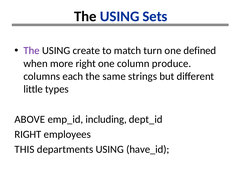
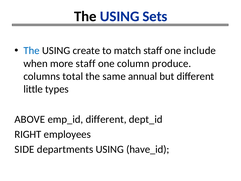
The at (32, 51) colour: purple -> blue
match turn: turn -> staff
defined: defined -> include
more right: right -> staff
each: each -> total
strings: strings -> annual
emp_id including: including -> different
THIS: THIS -> SIDE
